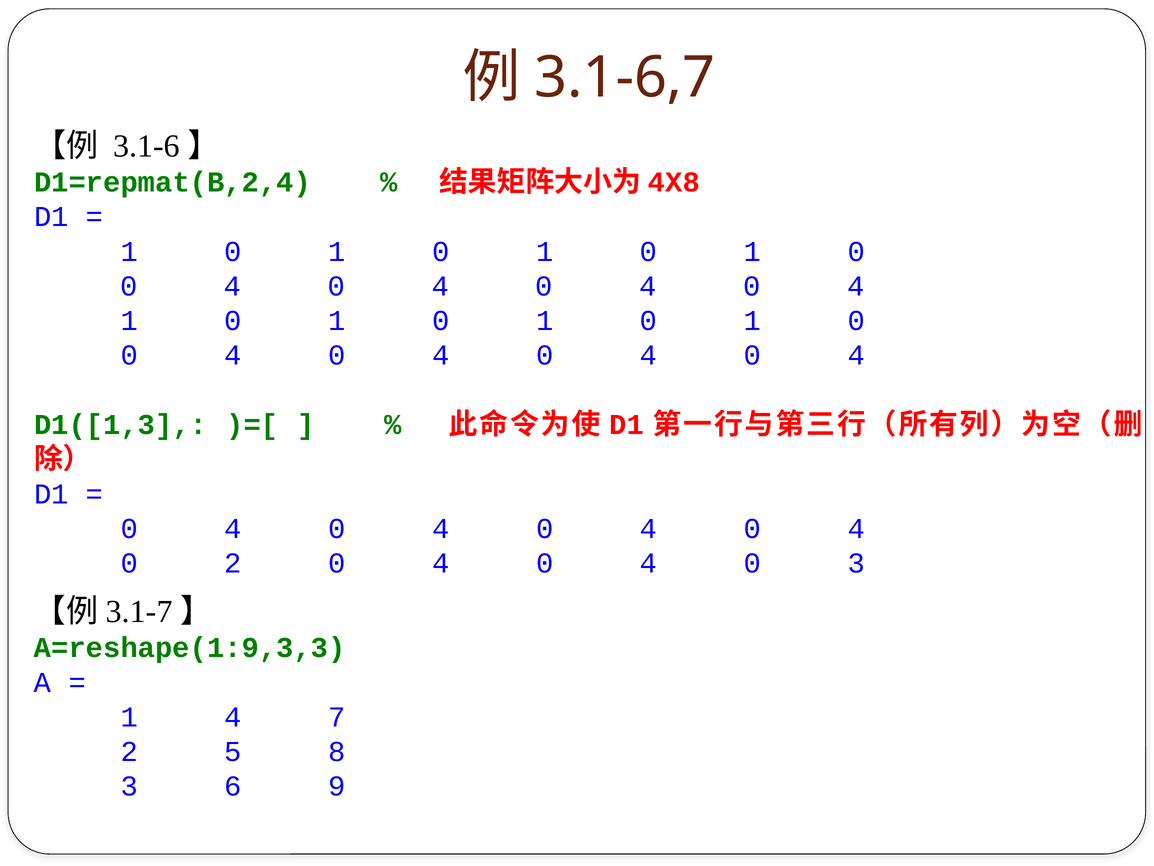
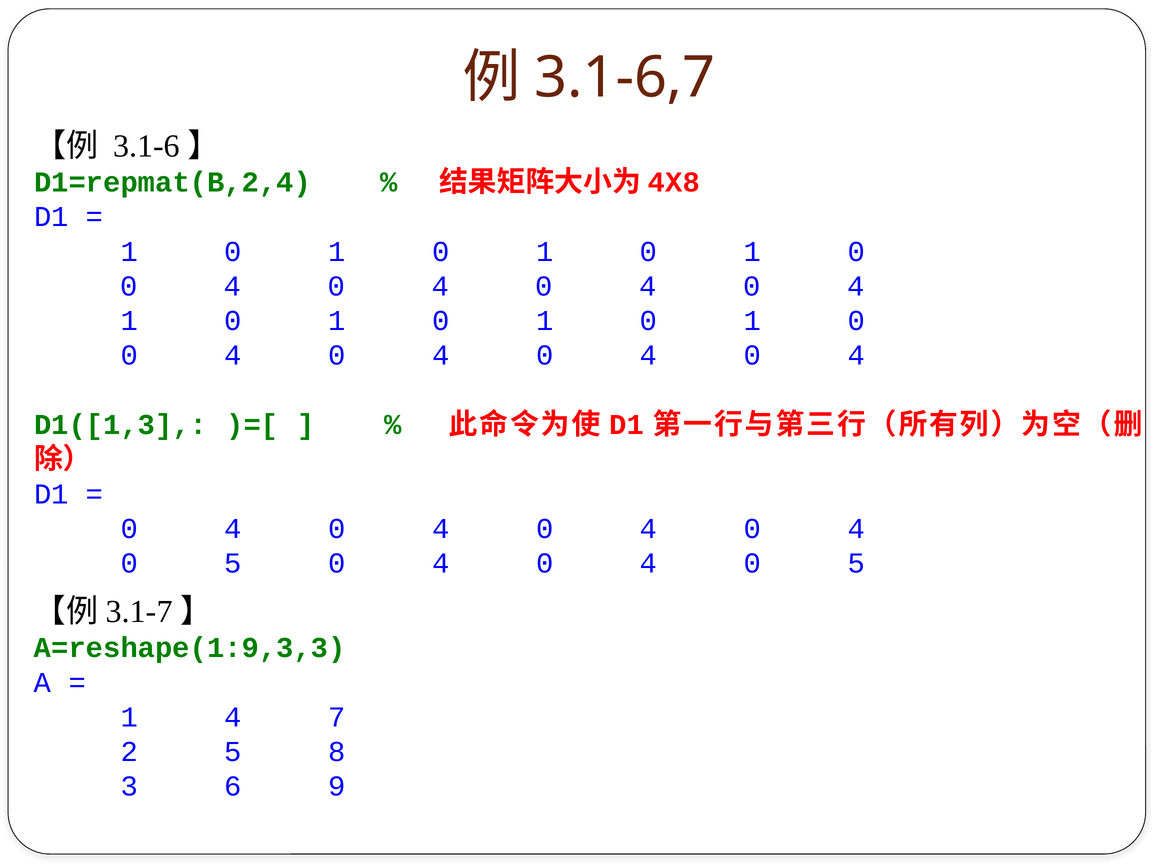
2 at (233, 563): 2 -> 5
3 at (856, 563): 3 -> 5
